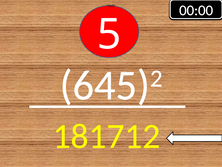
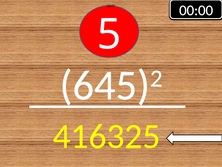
181712: 181712 -> 416325
